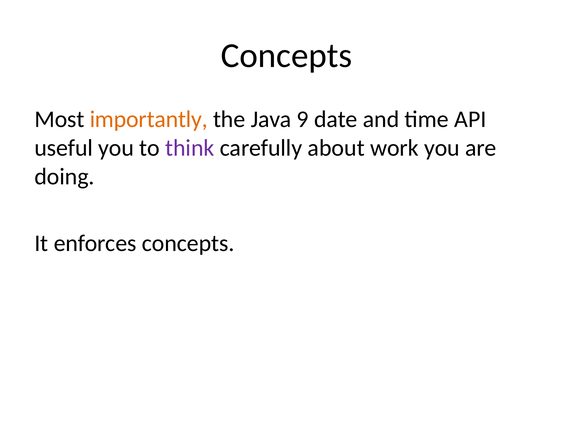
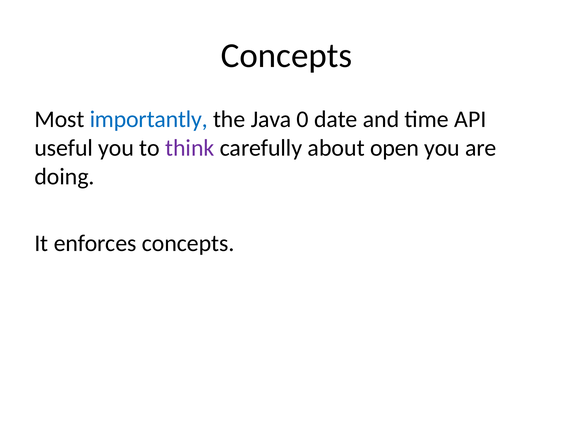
importantly colour: orange -> blue
9: 9 -> 0
work: work -> open
